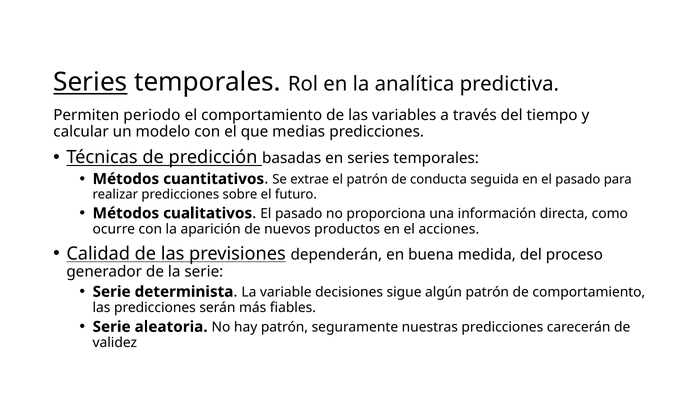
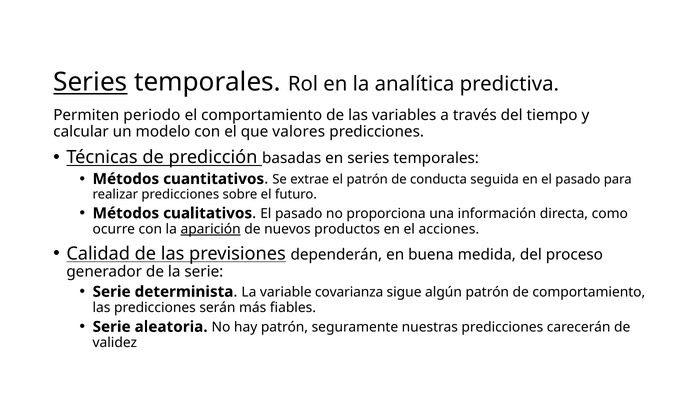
medias: medias -> valores
aparición underline: none -> present
decisiones: decisiones -> covarianza
